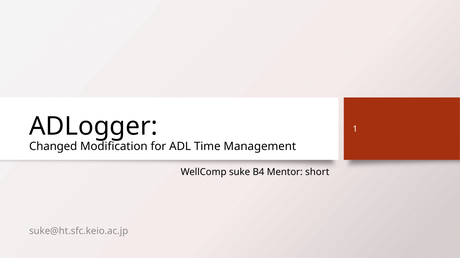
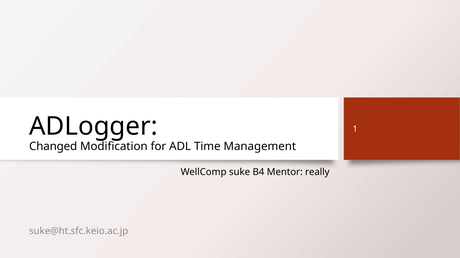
short: short -> really
